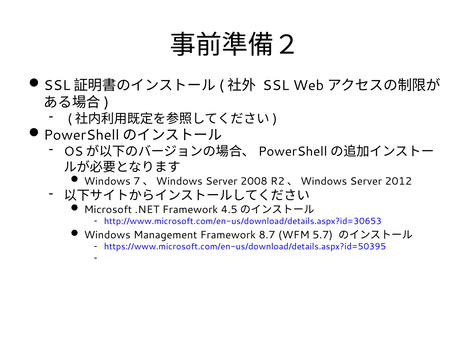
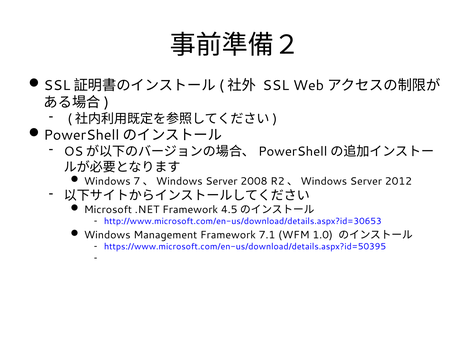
8.7: 8.7 -> 7.1
5.7: 5.7 -> 1.0
